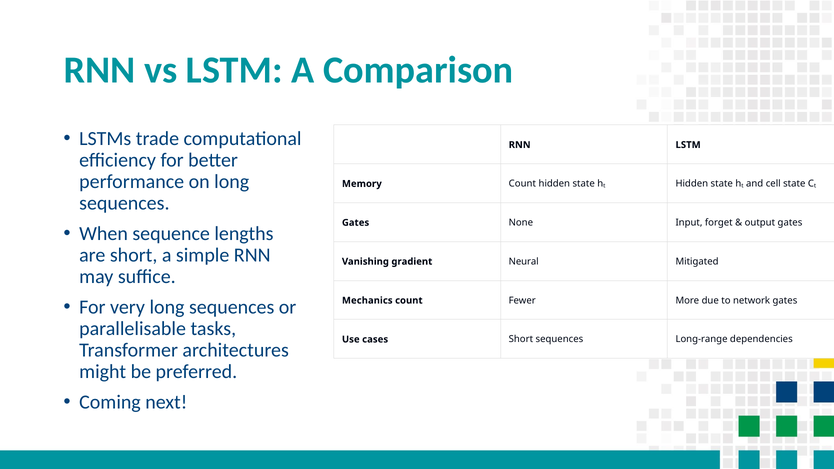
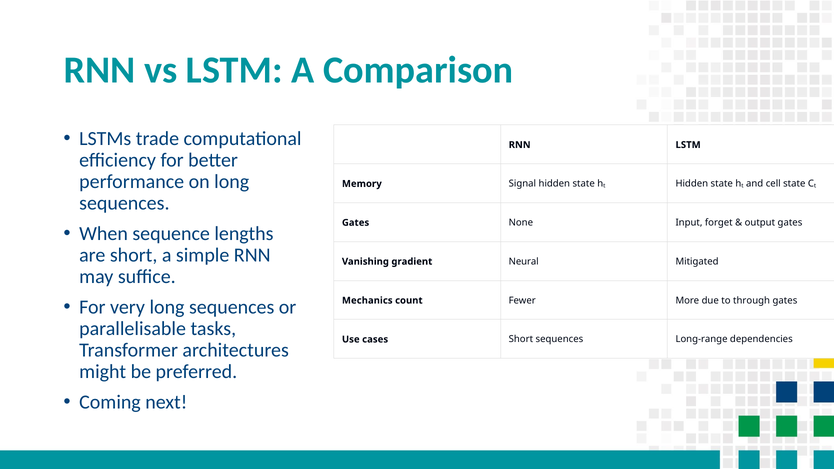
Memory Count: Count -> Signal
network: network -> through
